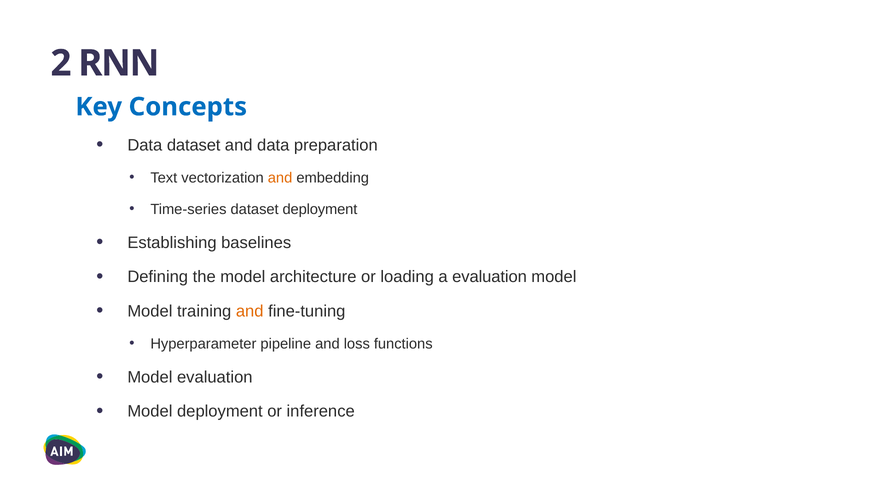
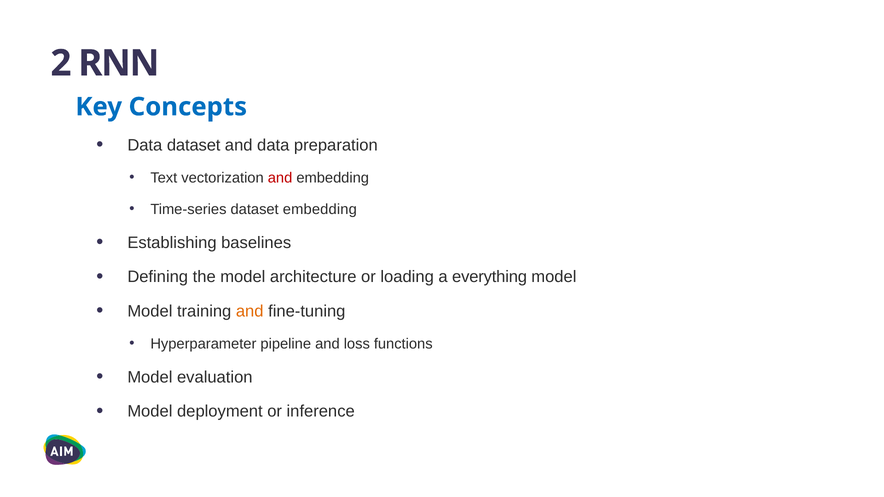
and at (280, 178) colour: orange -> red
dataset deployment: deployment -> embedding
a evaluation: evaluation -> everything
